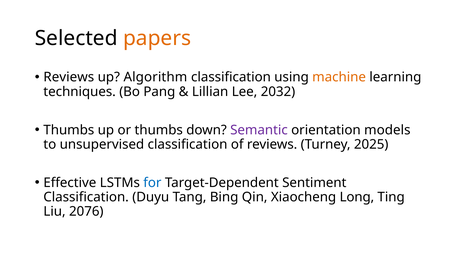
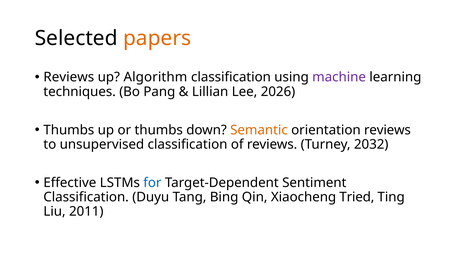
machine colour: orange -> purple
2032: 2032 -> 2026
Semantic colour: purple -> orange
orientation models: models -> reviews
2025: 2025 -> 2032
Long: Long -> Tried
2076: 2076 -> 2011
